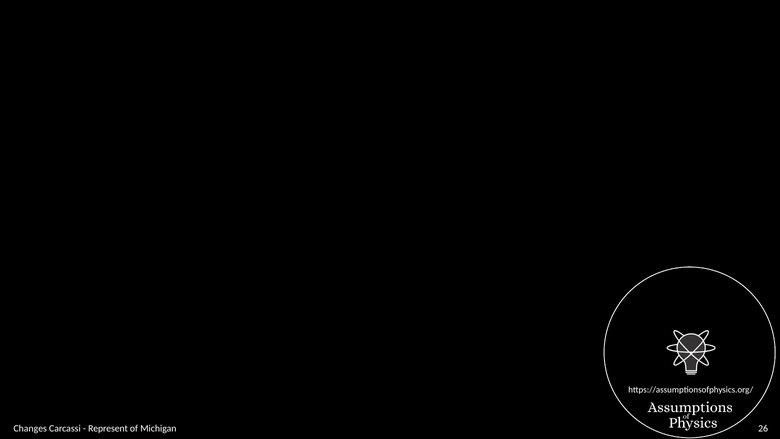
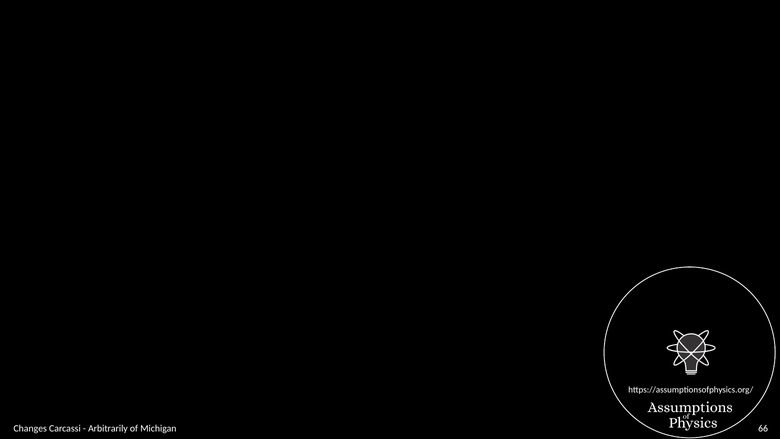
Represent: Represent -> Arbitrarily
26: 26 -> 66
